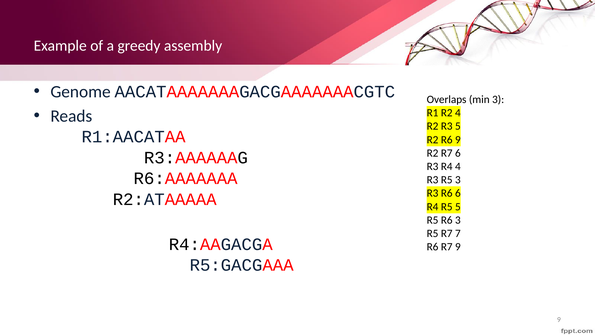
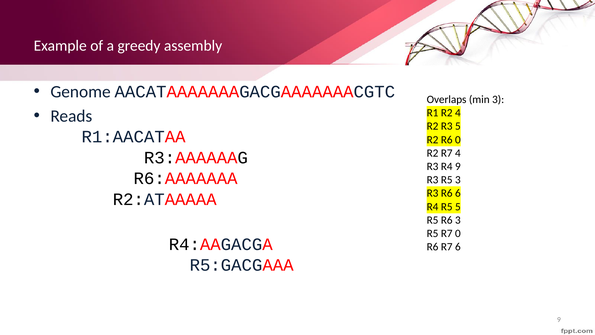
R6 9: 9 -> 0
R7 6: 6 -> 4
R4 4: 4 -> 9
R7 7: 7 -> 0
R7 9: 9 -> 6
